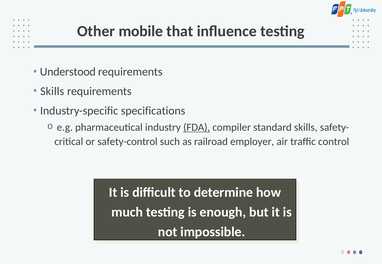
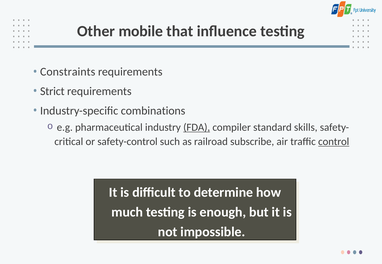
Understood: Understood -> Constraints
Skills at (52, 91): Skills -> Strict
specifications: specifications -> combinations
employer: employer -> subscribe
control underline: none -> present
